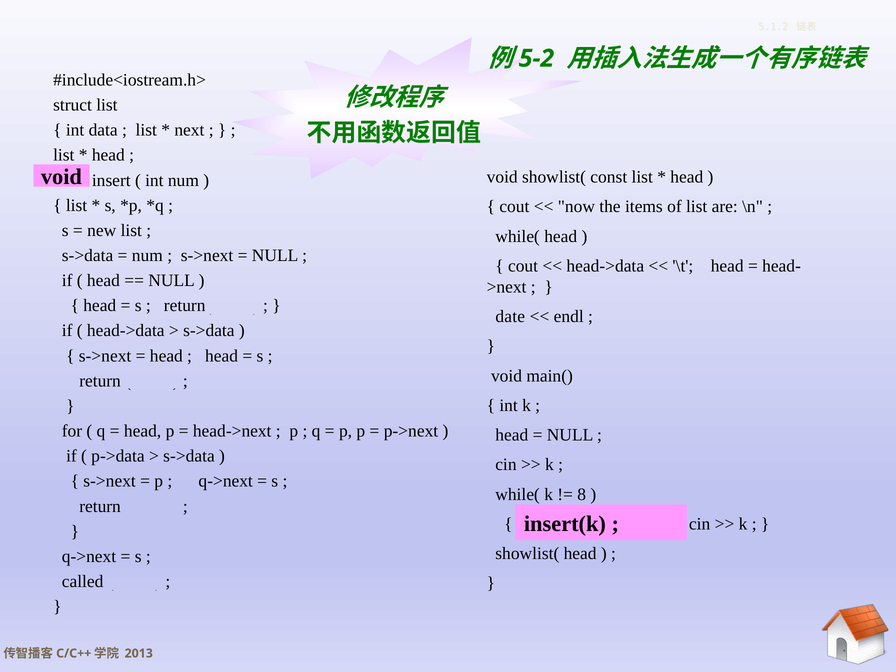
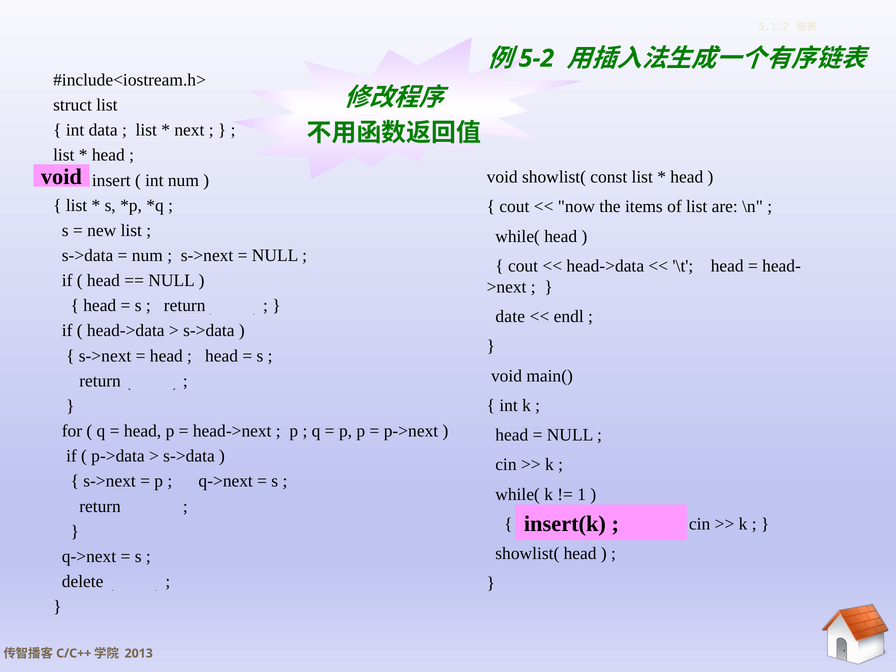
8: 8 -> 1
called: called -> delete
